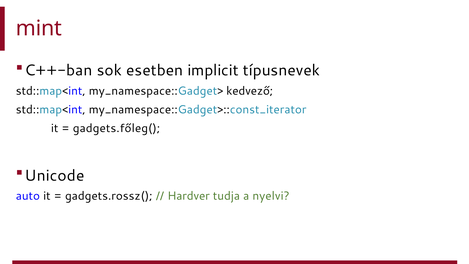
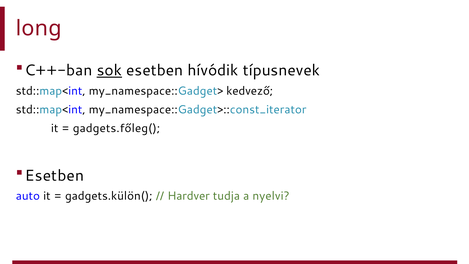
mint: mint -> long
sok underline: none -> present
implicit: implicit -> hívódik
Unicode at (55, 175): Unicode -> Esetben
gadgets.rossz(: gadgets.rossz( -> gadgets.külön(
